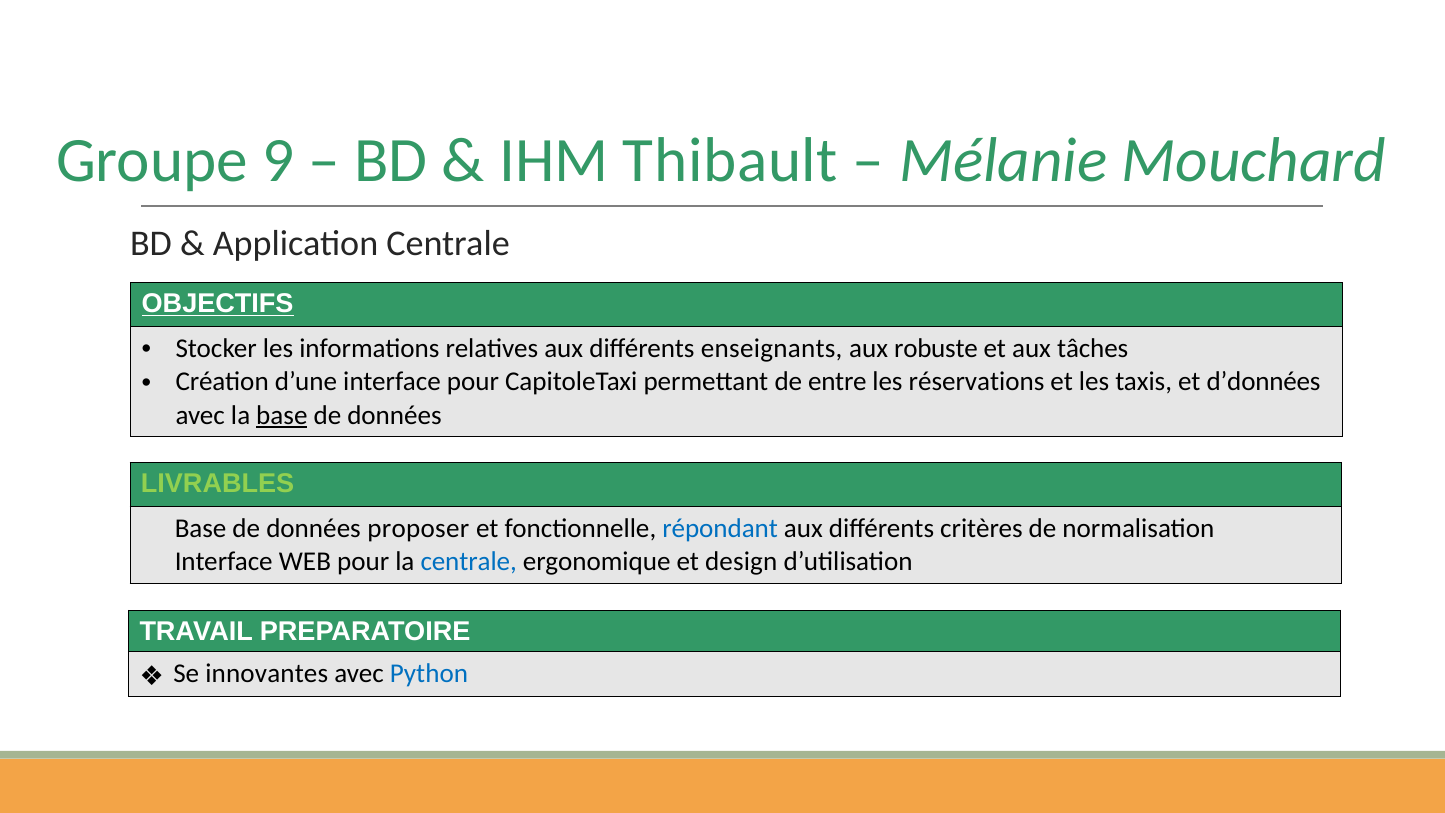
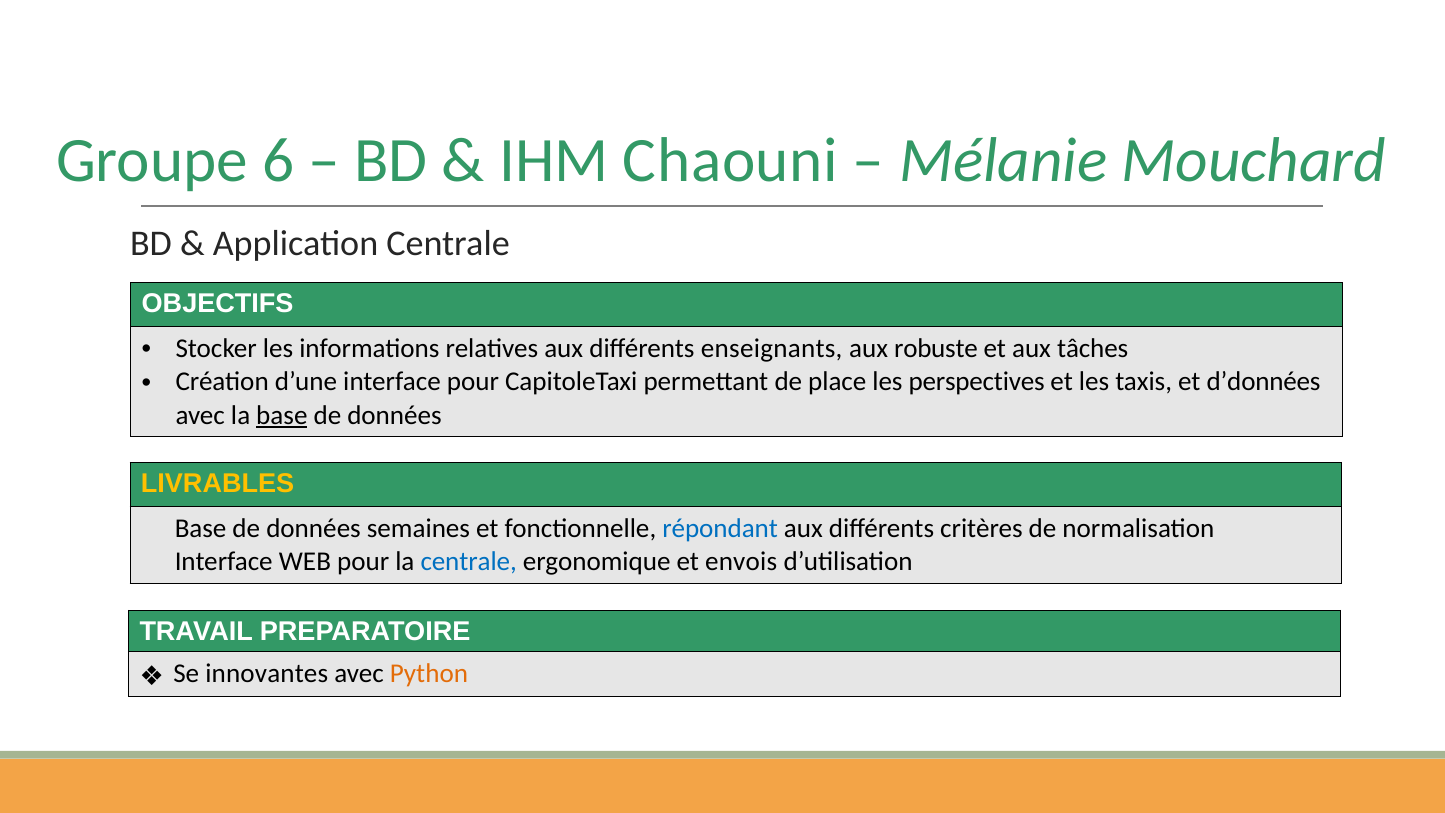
9: 9 -> 6
Thibault: Thibault -> Chaouni
OBJECTIFS underline: present -> none
entre: entre -> place
réservations: réservations -> perspectives
LIVRABLES colour: light green -> yellow
proposer: proposer -> semaines
design: design -> envois
Python colour: blue -> orange
